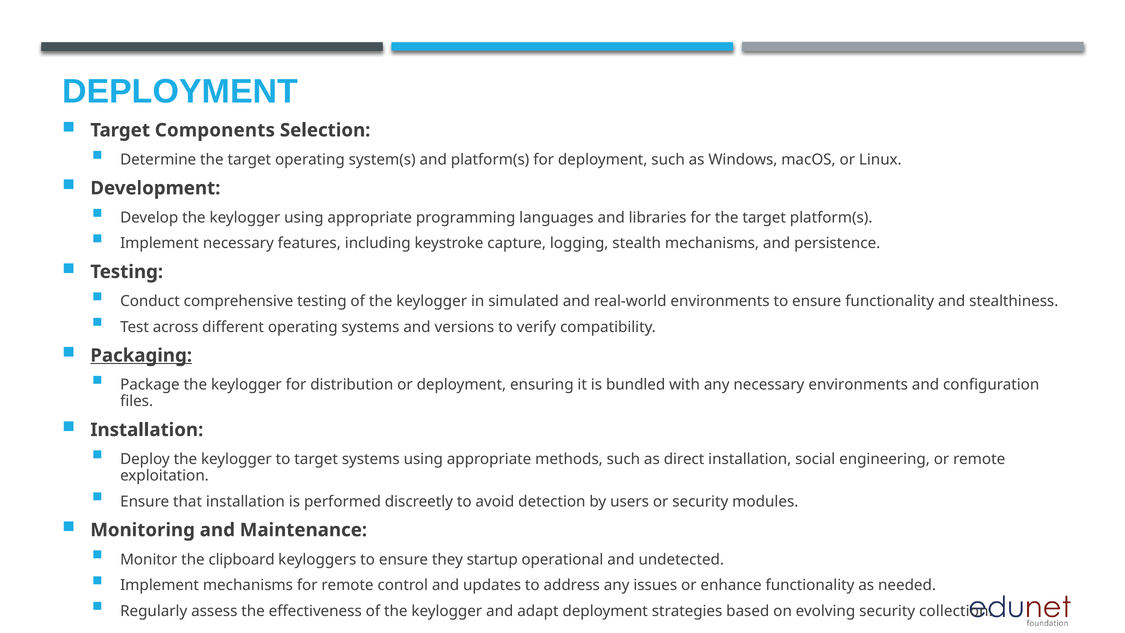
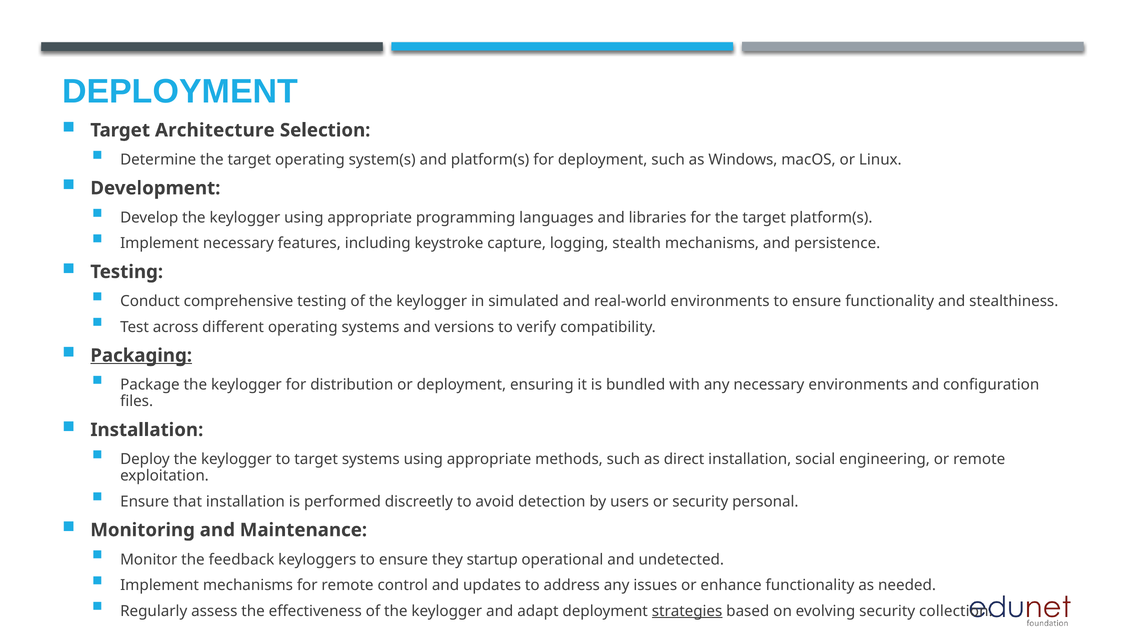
Components: Components -> Architecture
modules: modules -> personal
clipboard: clipboard -> feedback
strategies underline: none -> present
